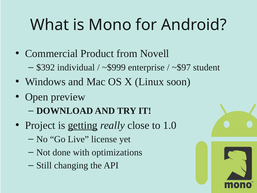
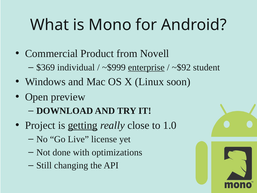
$392: $392 -> $369
enterprise underline: none -> present
~$97: ~$97 -> ~$92
